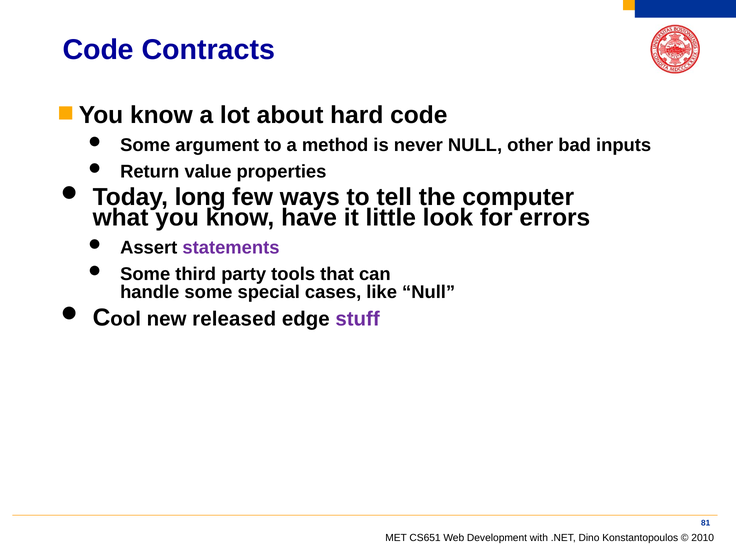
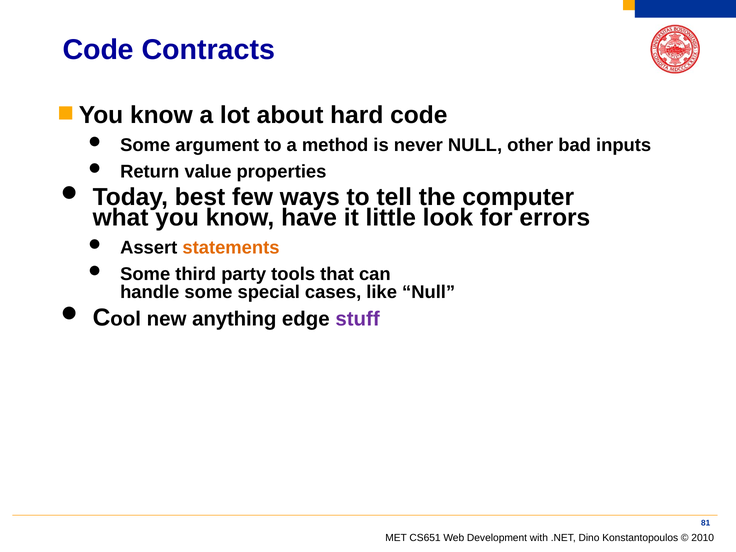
long: long -> best
statements colour: purple -> orange
released: released -> anything
